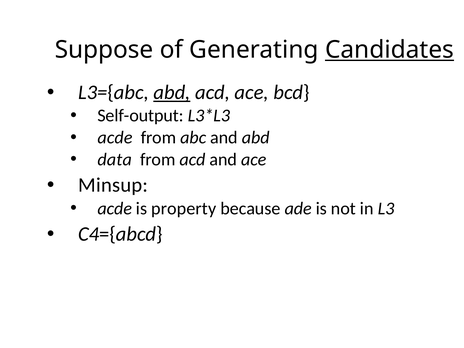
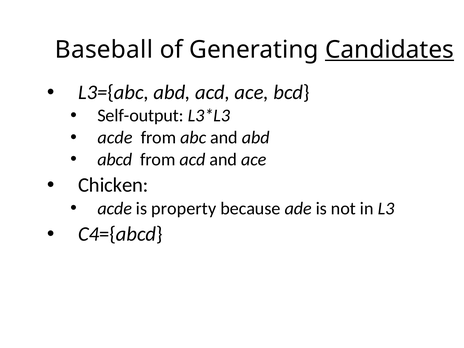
Suppose: Suppose -> Baseball
abd at (172, 92) underline: present -> none
data: data -> abcd
Minsup: Minsup -> Chicken
